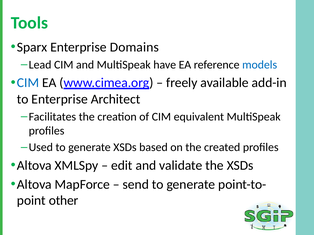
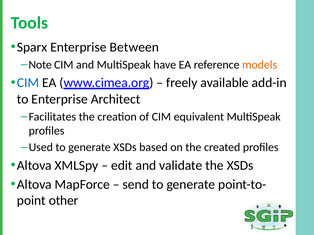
Domains: Domains -> Between
Lead: Lead -> Note
models colour: blue -> orange
